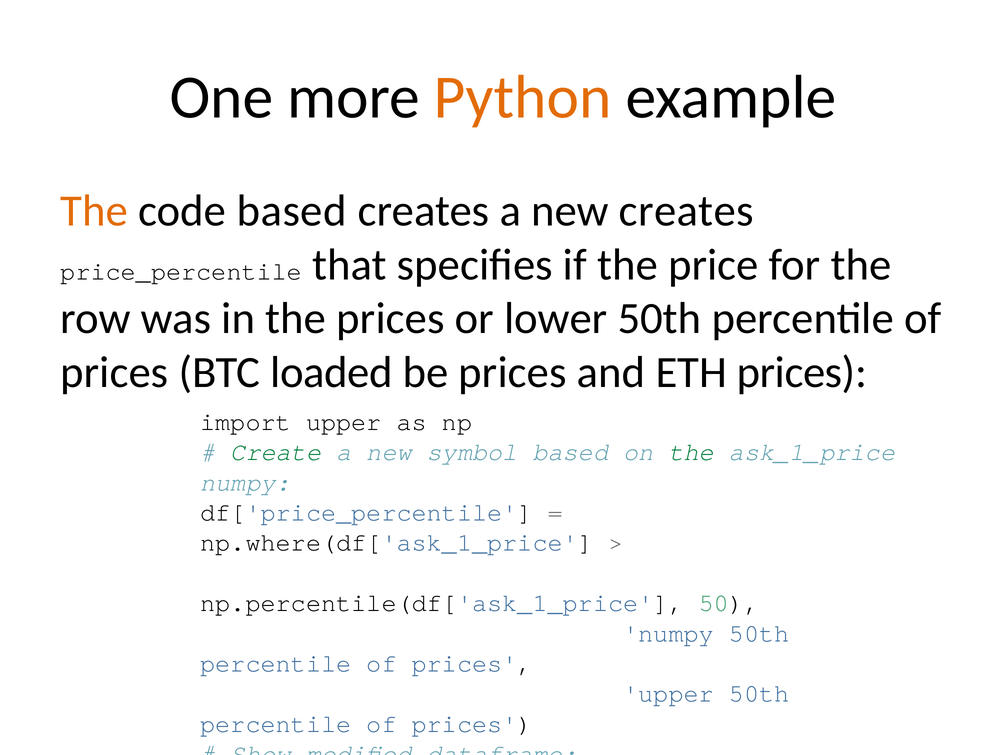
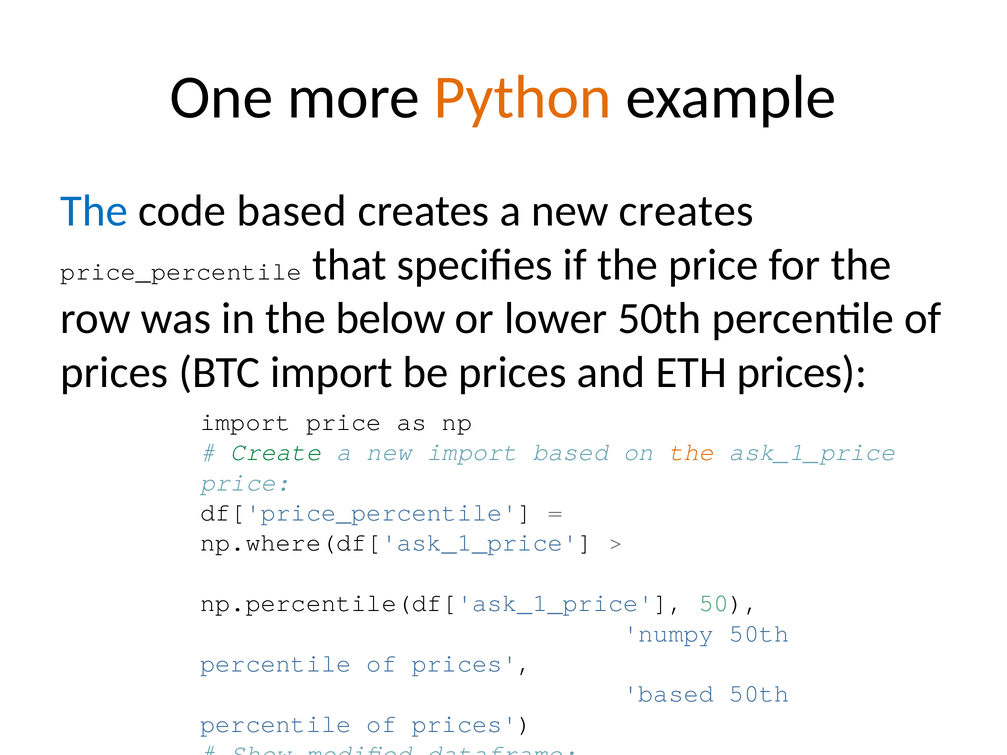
The at (94, 211) colour: orange -> blue
the prices: prices -> below
BTC loaded: loaded -> import
import upper: upper -> price
new symbol: symbol -> import
the at (691, 452) colour: green -> orange
numpy at (246, 482): numpy -> price
upper at (669, 694): upper -> based
